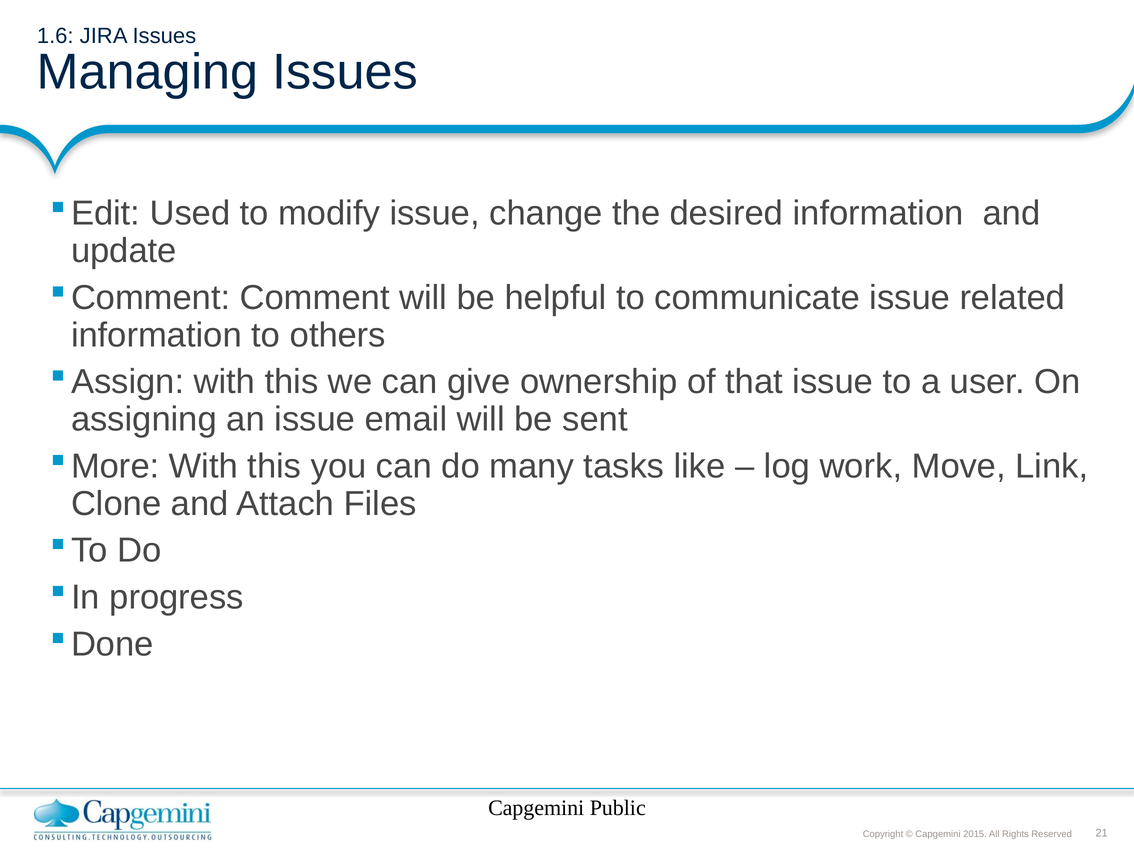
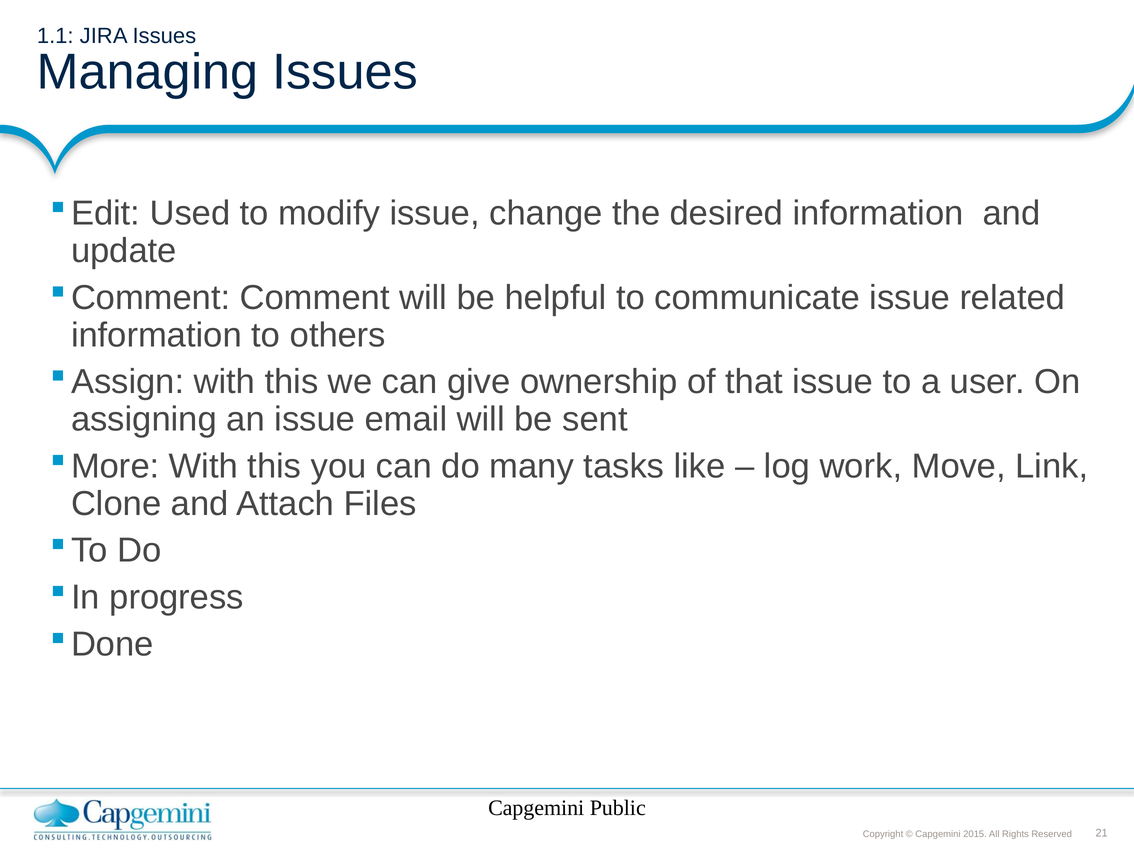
1.6: 1.6 -> 1.1
